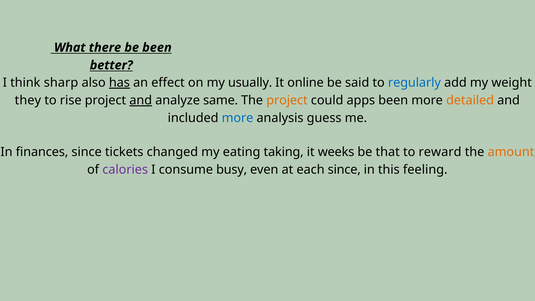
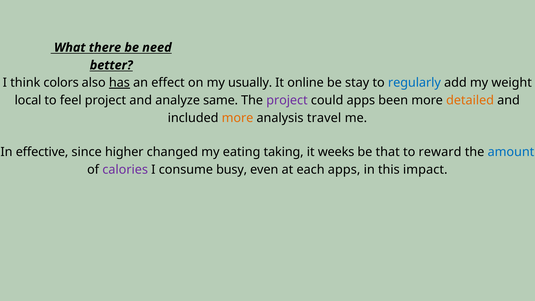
be been: been -> need
sharp: sharp -> colors
said: said -> stay
they: they -> local
rise: rise -> feel
and at (141, 100) underline: present -> none
project at (287, 100) colour: orange -> purple
more at (238, 118) colour: blue -> orange
guess: guess -> travel
finances: finances -> effective
tickets: tickets -> higher
amount colour: orange -> blue
each since: since -> apps
feeling: feeling -> impact
